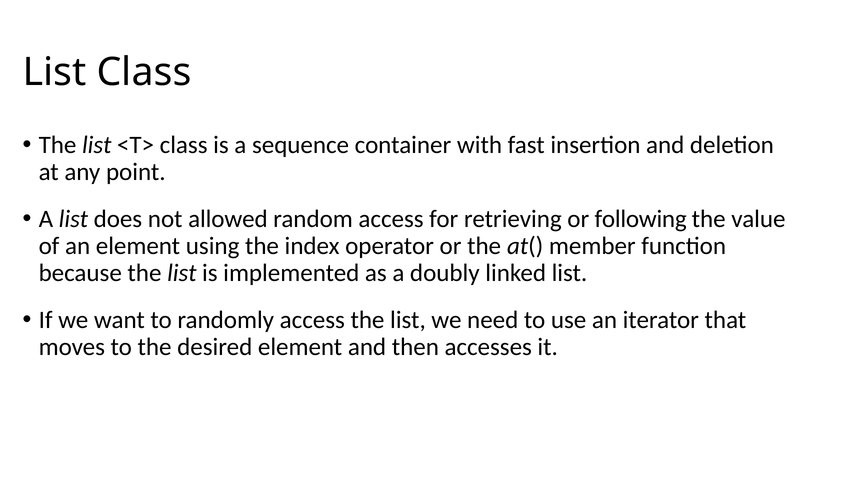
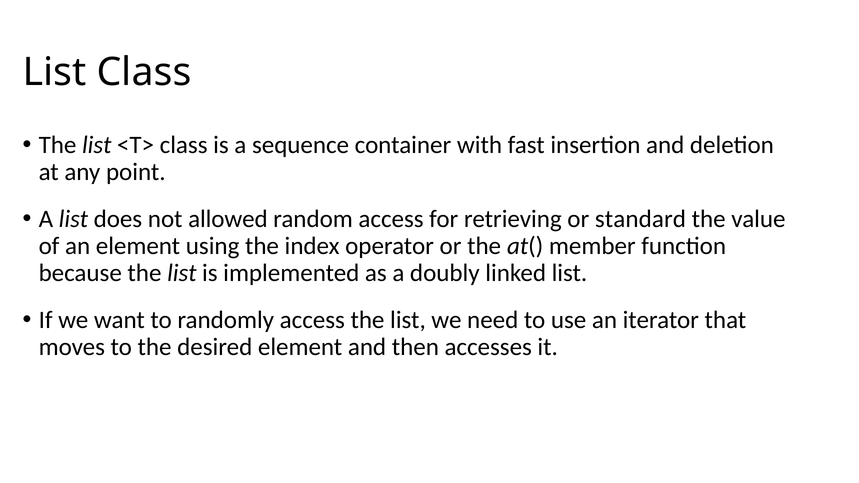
following: following -> standard
